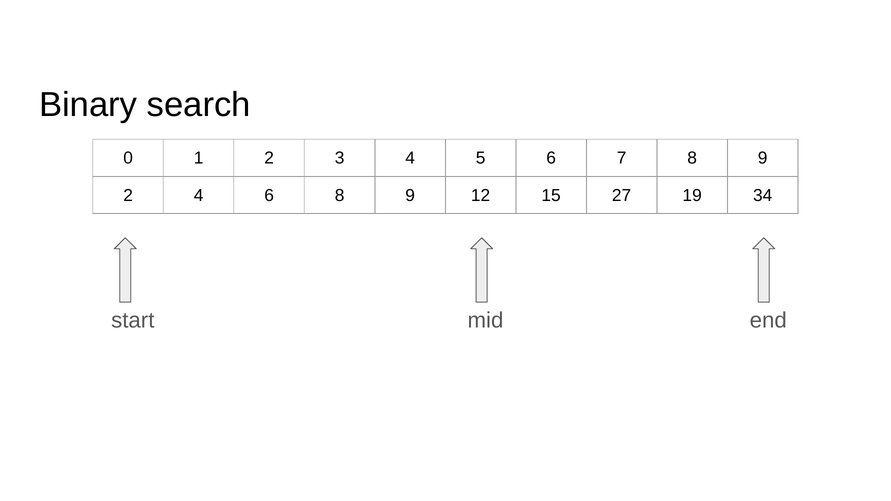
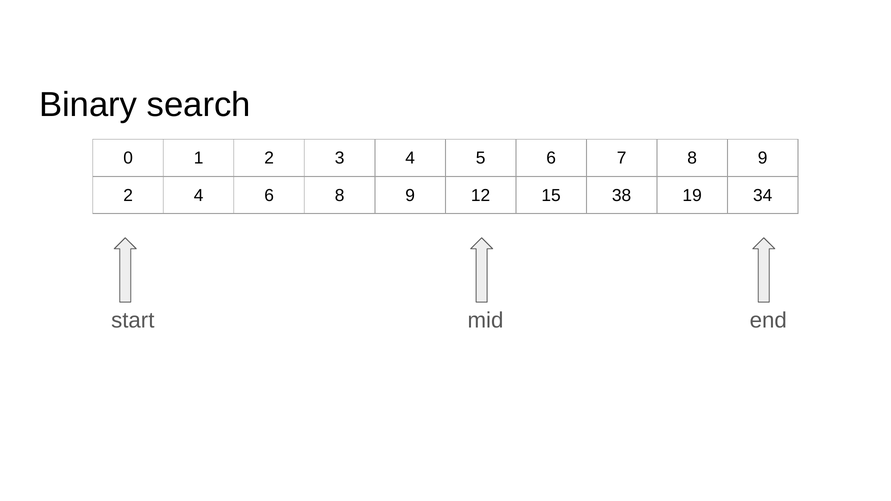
27: 27 -> 38
